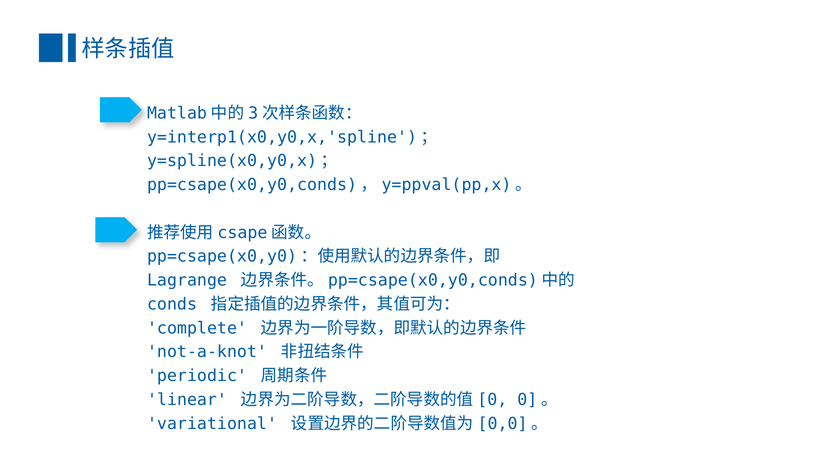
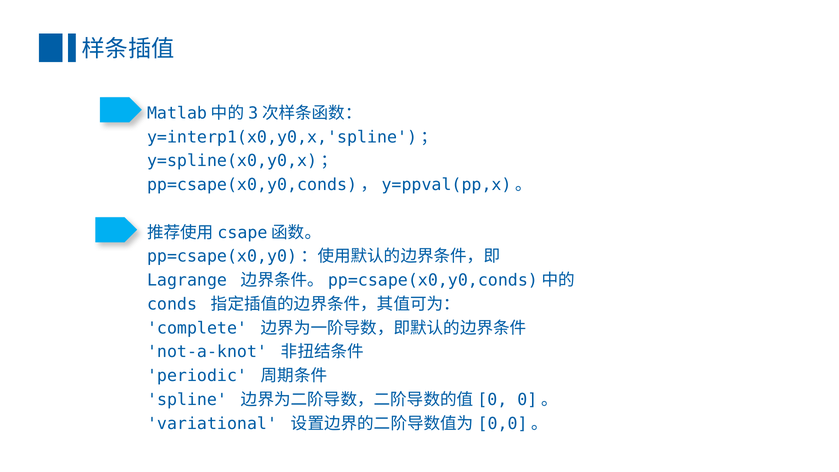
linear: linear -> spline
